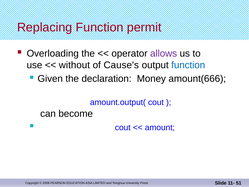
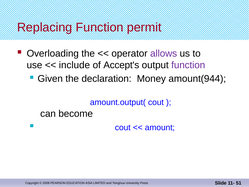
without: without -> include
Cause's: Cause's -> Accept's
function at (188, 65) colour: blue -> purple
amount(666: amount(666 -> amount(944
